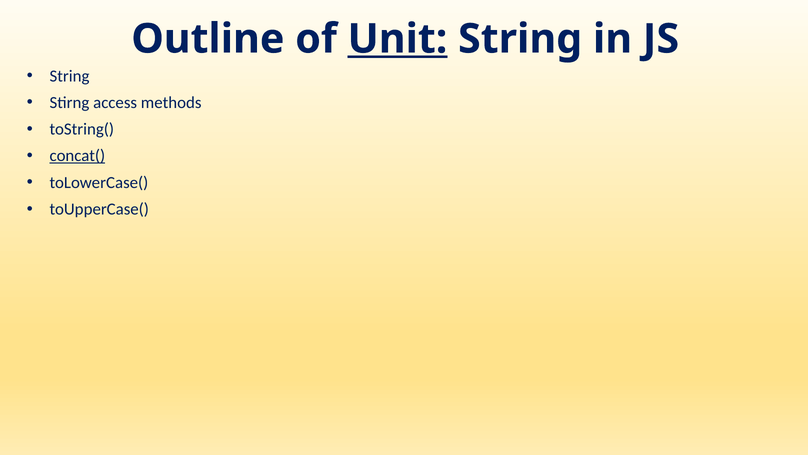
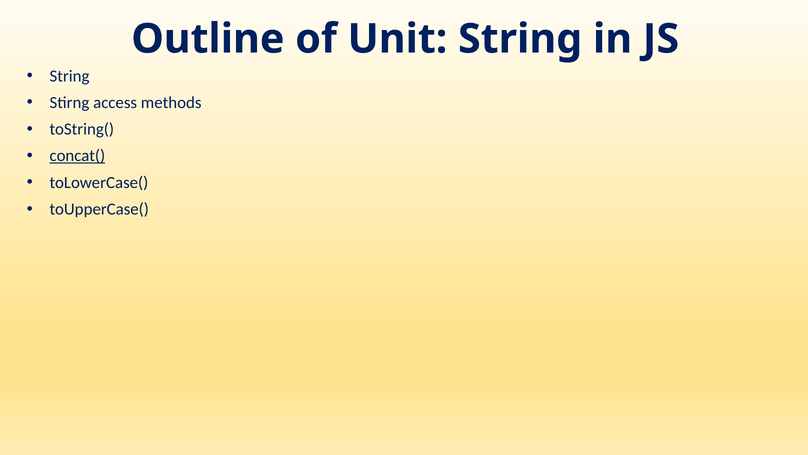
Unit underline: present -> none
